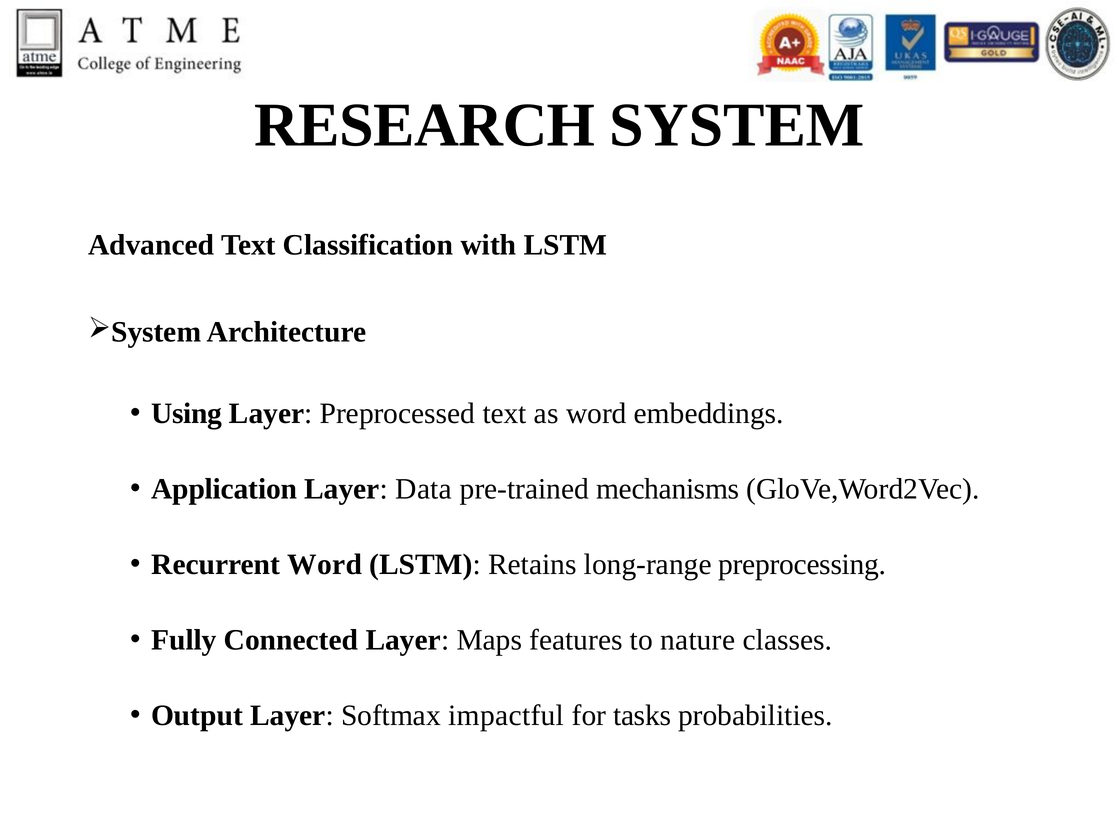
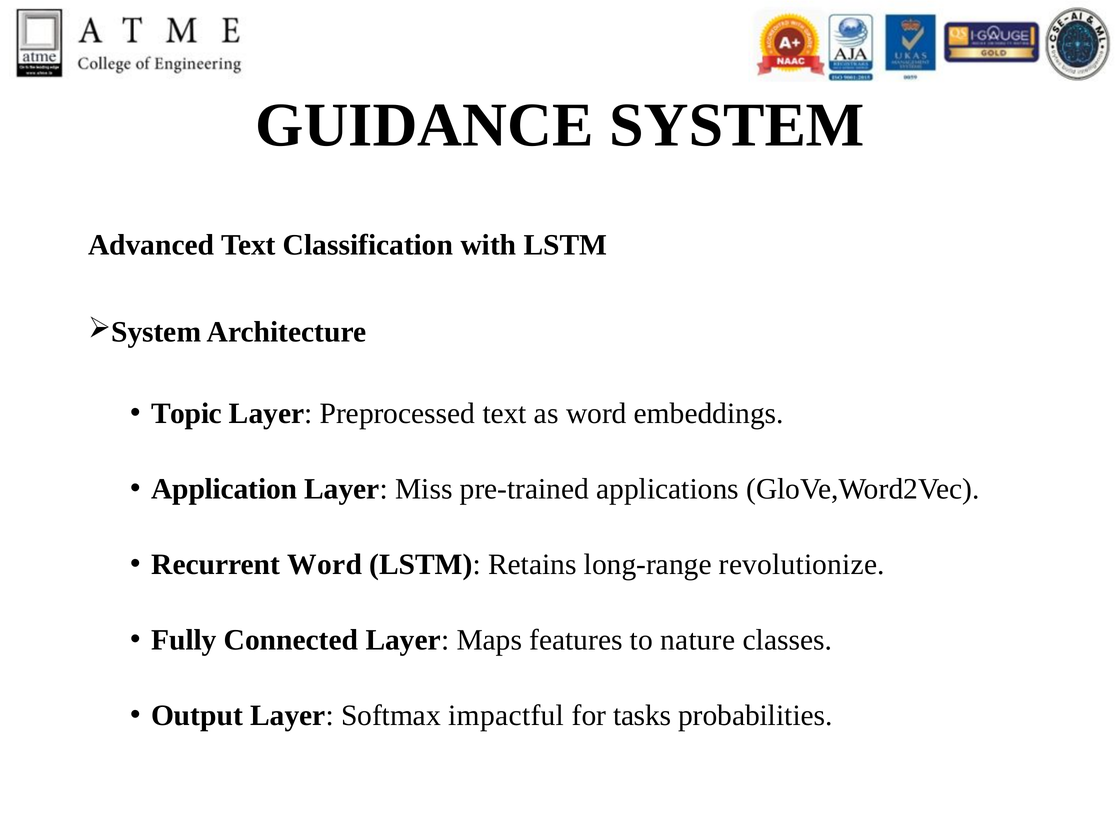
RESEARCH: RESEARCH -> GUIDANCE
Using: Using -> Topic
Data: Data -> Miss
mechanisms: mechanisms -> applications
preprocessing: preprocessing -> revolutionize
